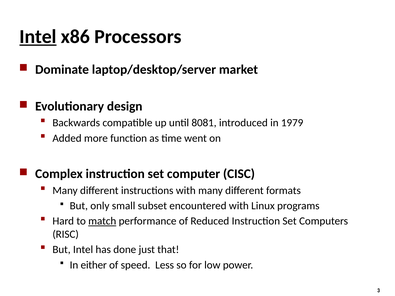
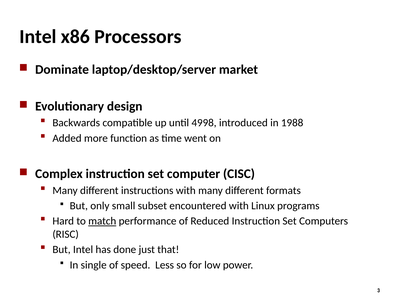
Intel at (38, 37) underline: present -> none
8081: 8081 -> 4998
1979: 1979 -> 1988
either: either -> single
